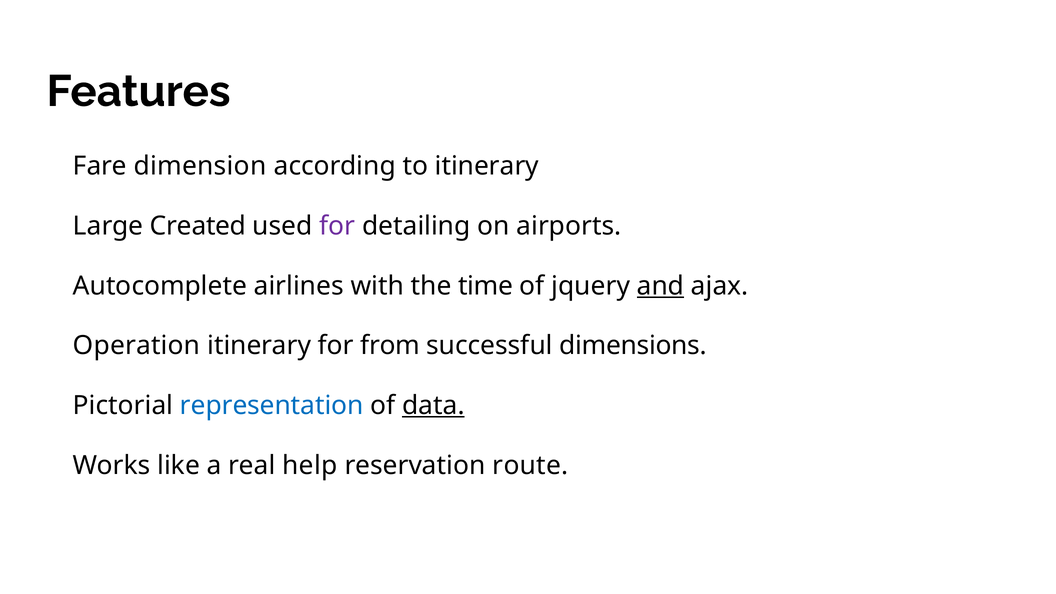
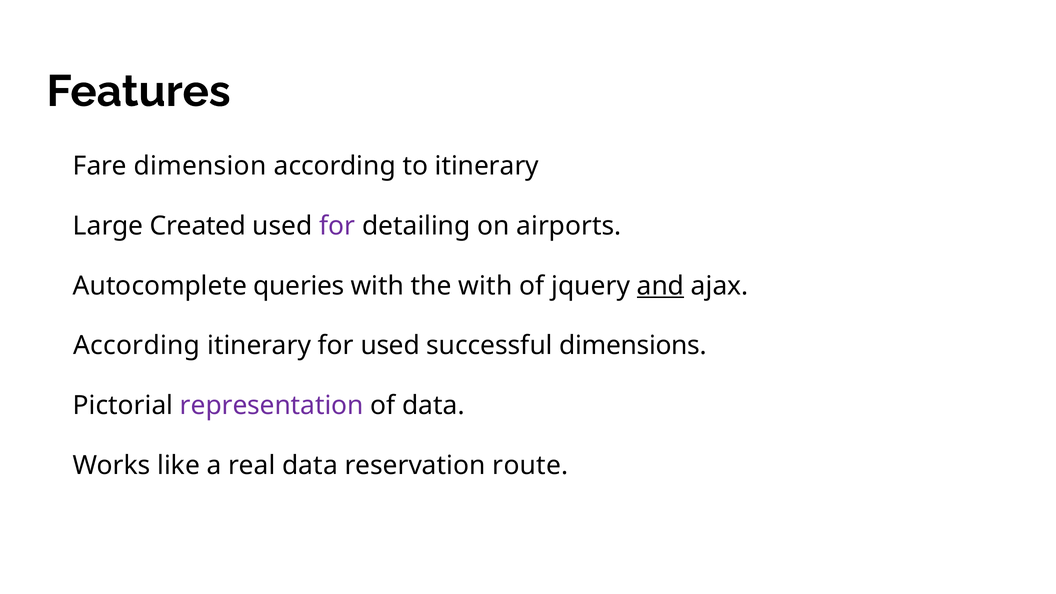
airlines: airlines -> queries
the time: time -> with
Operation at (137, 346): Operation -> According
for from: from -> used
representation colour: blue -> purple
data at (433, 406) underline: present -> none
real help: help -> data
